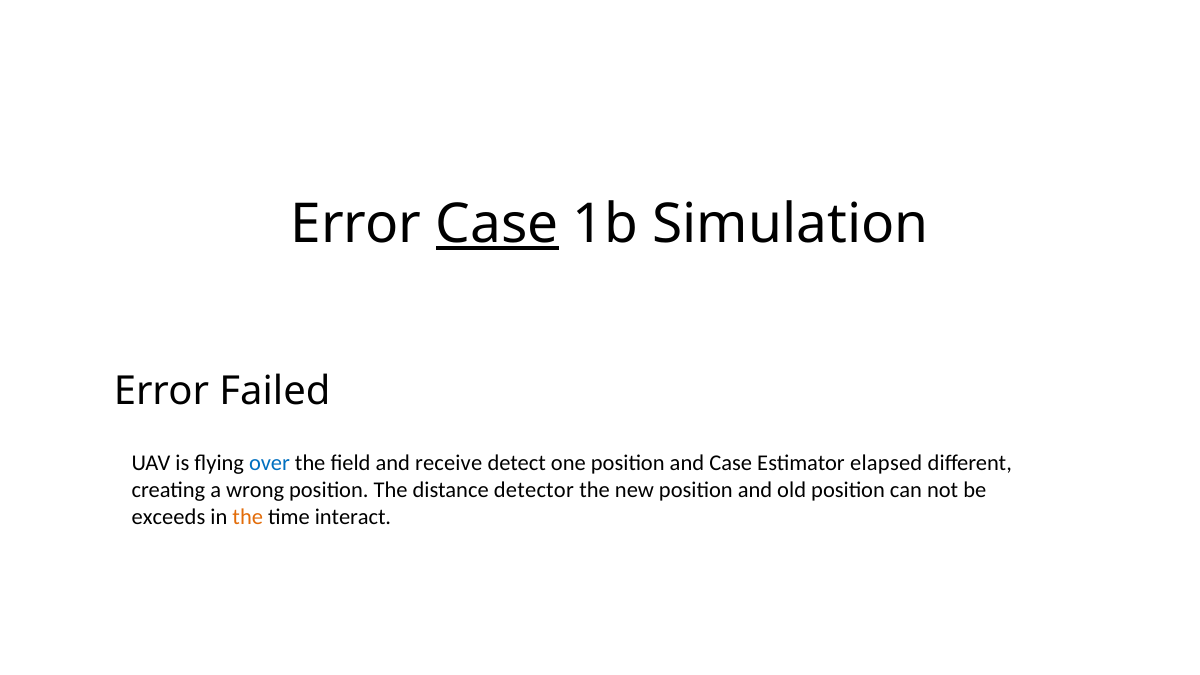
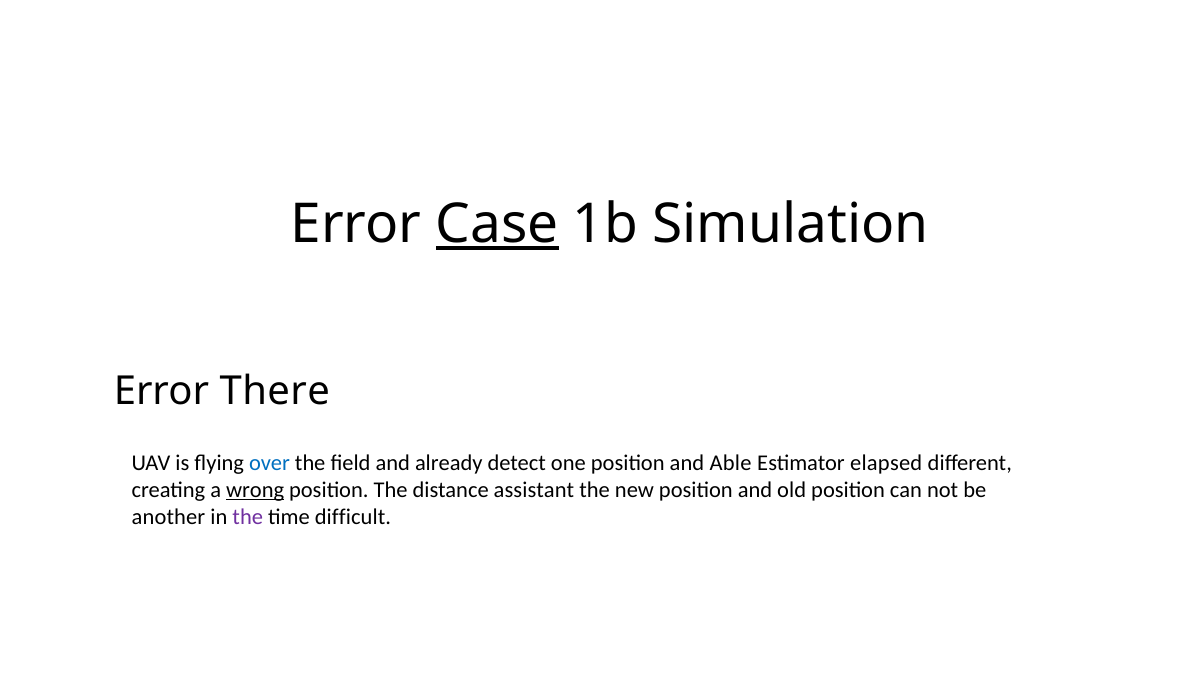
Failed: Failed -> There
receive: receive -> already
and Case: Case -> Able
wrong underline: none -> present
detector: detector -> assistant
exceeds: exceeds -> another
the at (248, 517) colour: orange -> purple
interact: interact -> difficult
